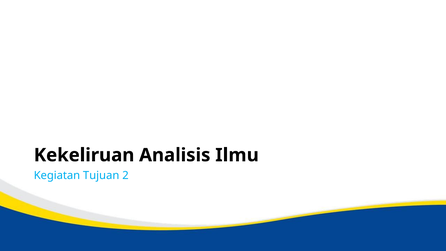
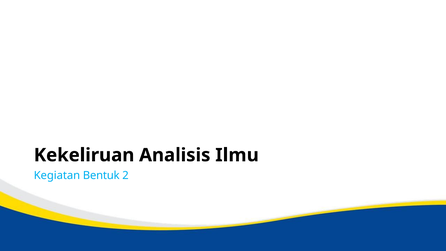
Tujuan: Tujuan -> Bentuk
